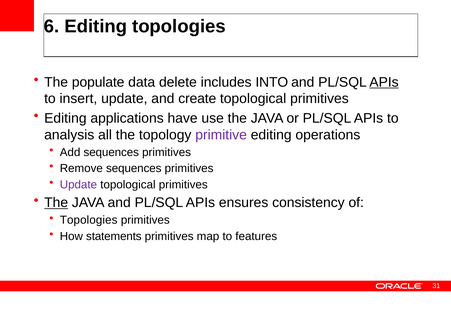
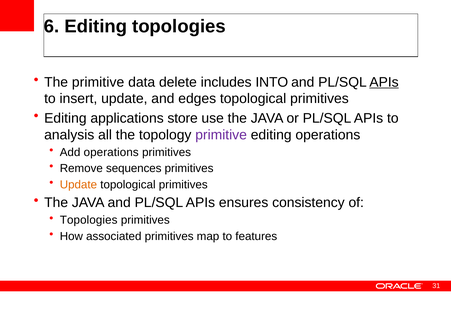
The populate: populate -> primitive
create: create -> edges
have: have -> store
Add sequences: sequences -> operations
Update at (78, 185) colour: purple -> orange
The at (56, 203) underline: present -> none
statements: statements -> associated
